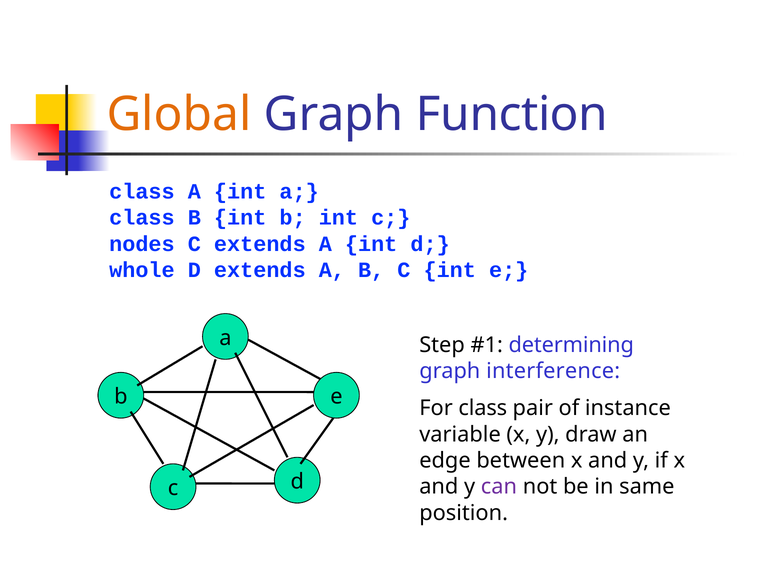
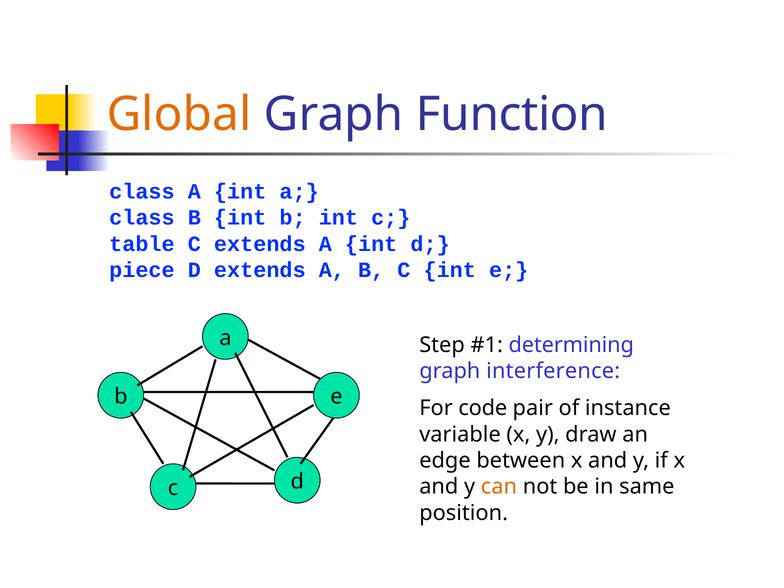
nodes: nodes -> table
whole: whole -> piece
For class: class -> code
can colour: purple -> orange
